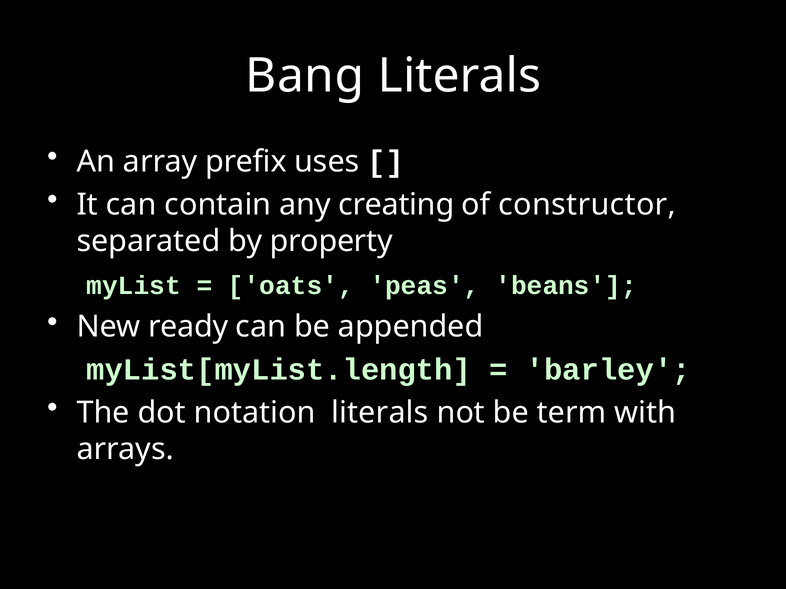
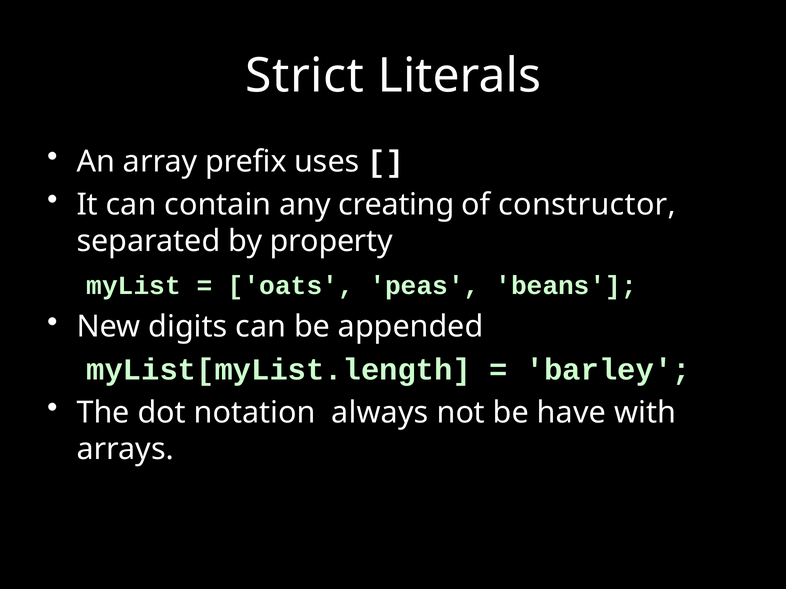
Bang: Bang -> Strict
ready: ready -> digits
notation literals: literals -> always
term: term -> have
